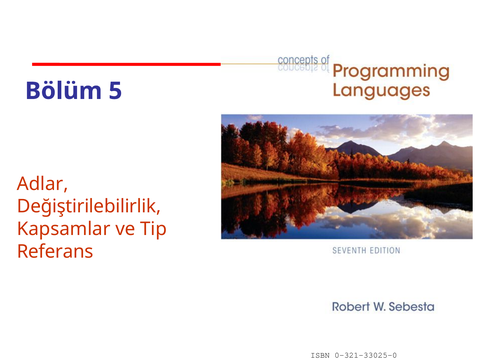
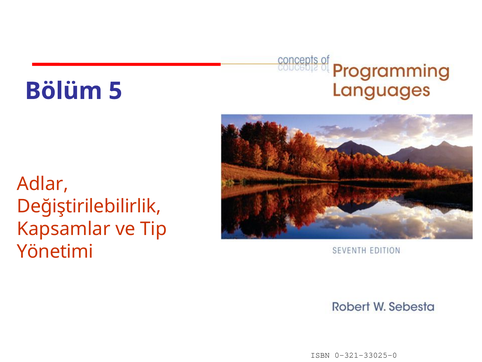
Referans: Referans -> Yönetimi
